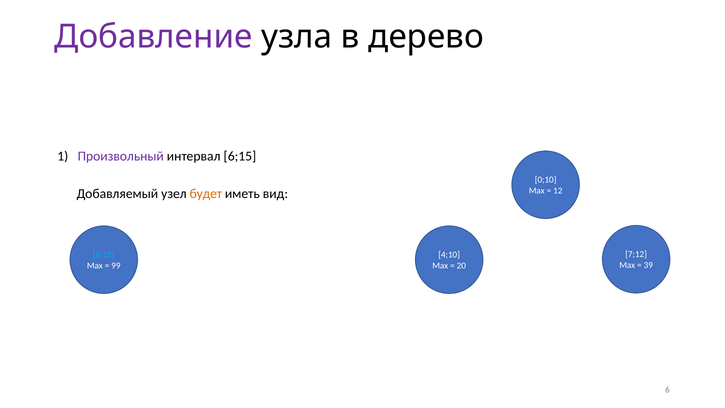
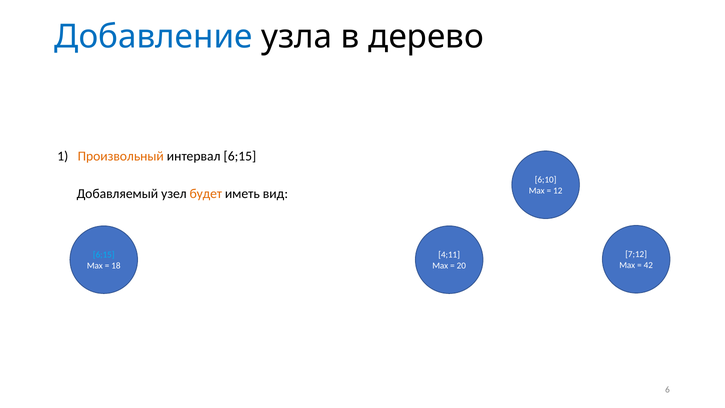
Добавление colour: purple -> blue
Произвольный colour: purple -> orange
0;10: 0;10 -> 6;10
4;10: 4;10 -> 4;11
39: 39 -> 42
99: 99 -> 18
